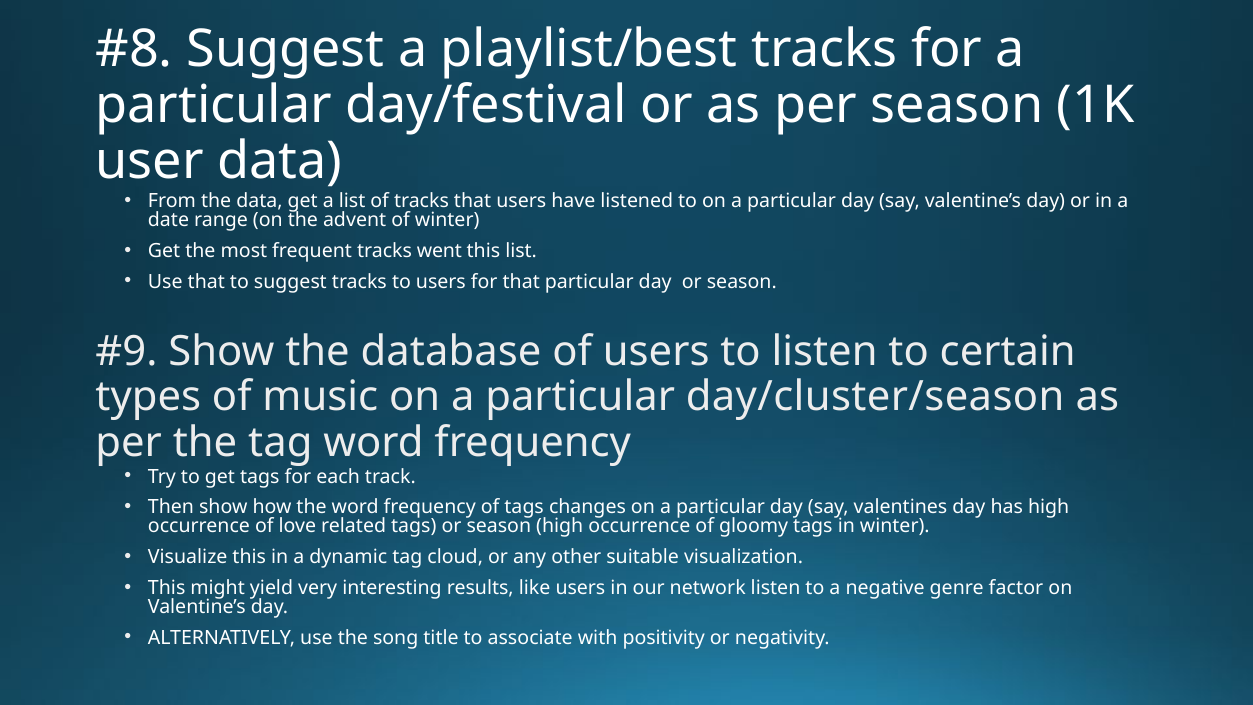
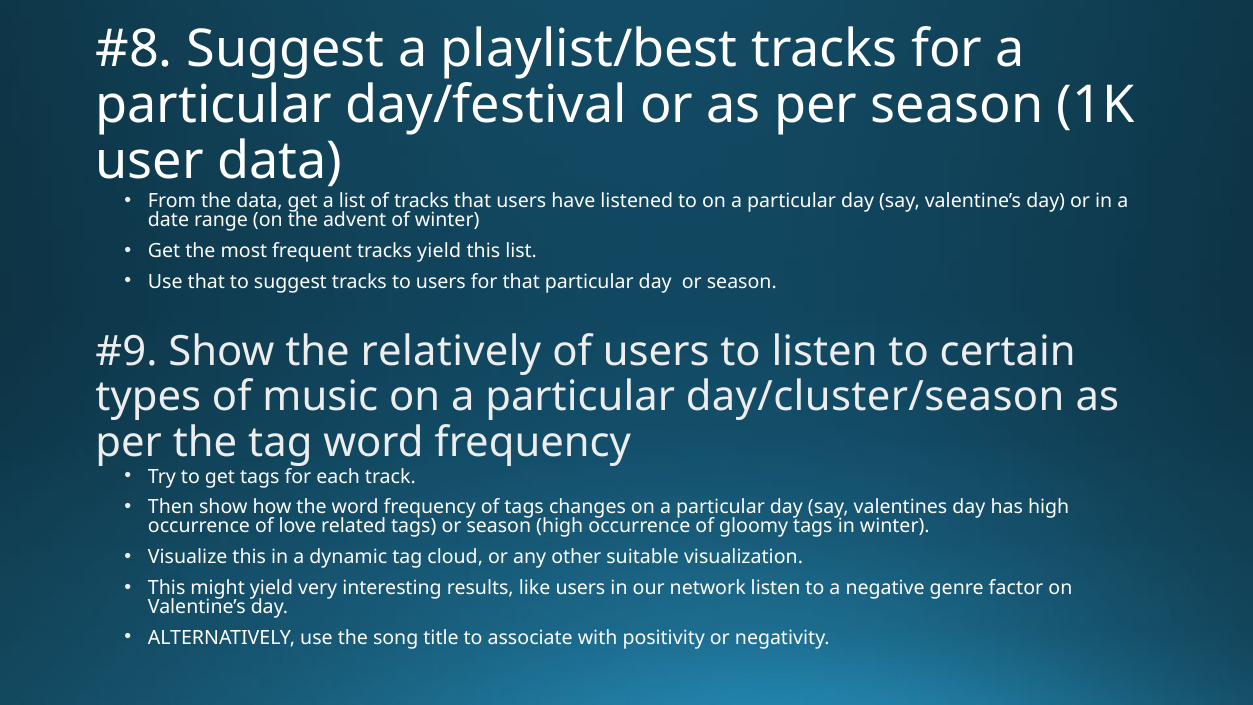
tracks went: went -> yield
database: database -> relatively
